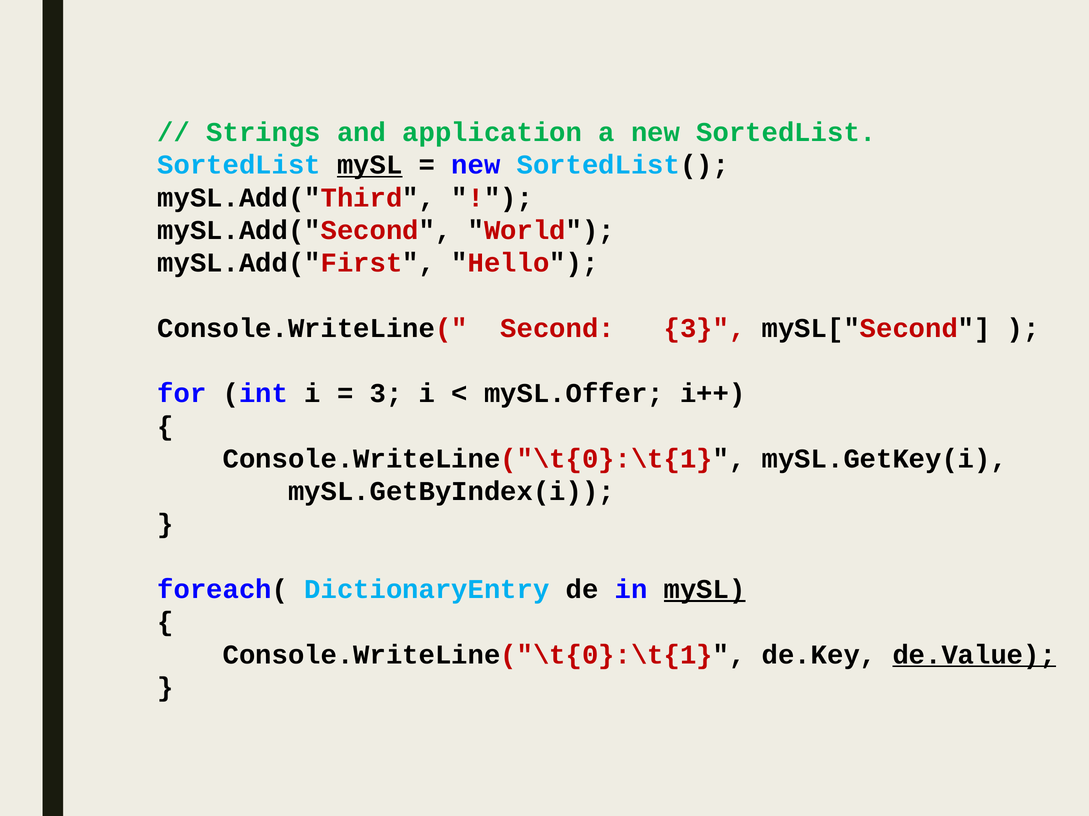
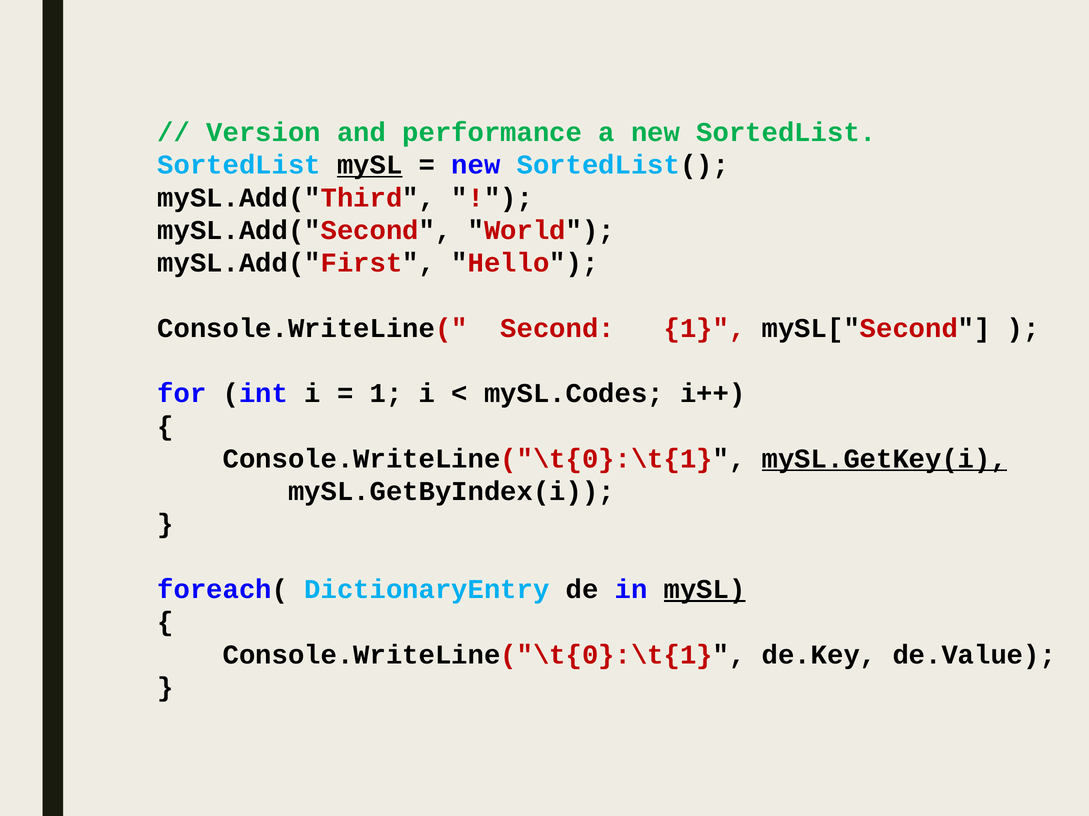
Strings: Strings -> Version
application: application -> performance
Second 3: 3 -> 1
3 at (386, 394): 3 -> 1
mySL.Offer: mySL.Offer -> mySL.Codes
mySL.GetKey(i underline: none -> present
de.Value underline: present -> none
